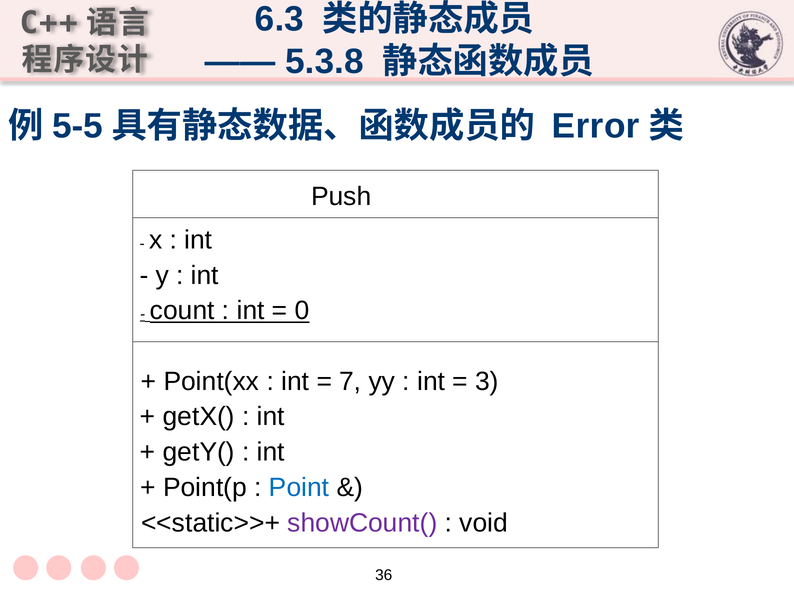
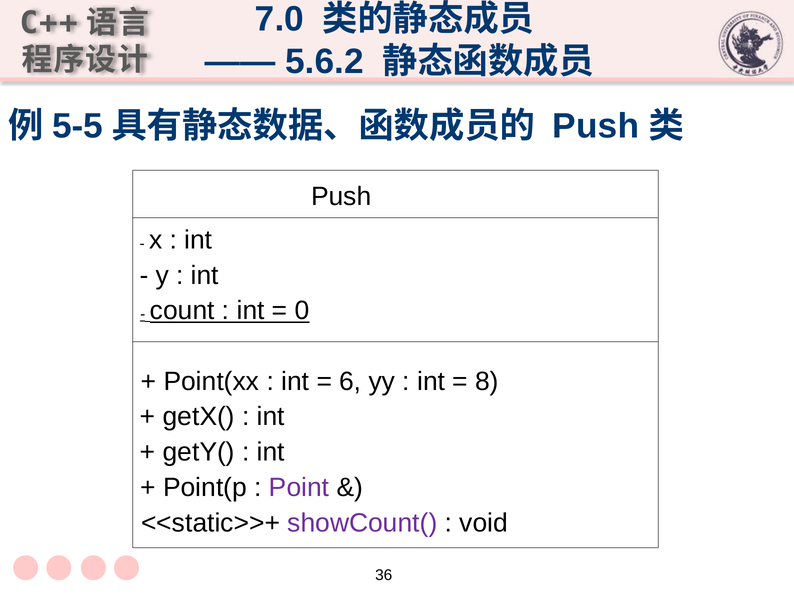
6.3: 6.3 -> 7.0
5.3.8: 5.3.8 -> 5.6.2
Error at (596, 126): Error -> Push
7: 7 -> 6
3: 3 -> 8
Point colour: blue -> purple
